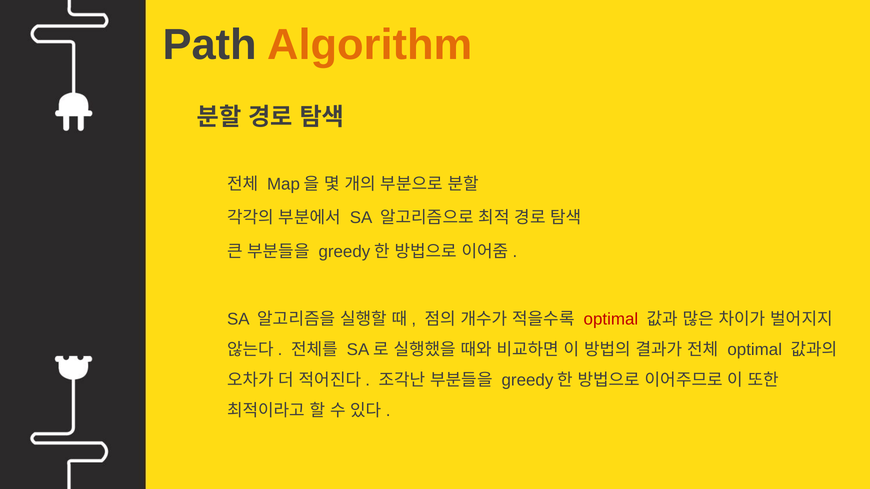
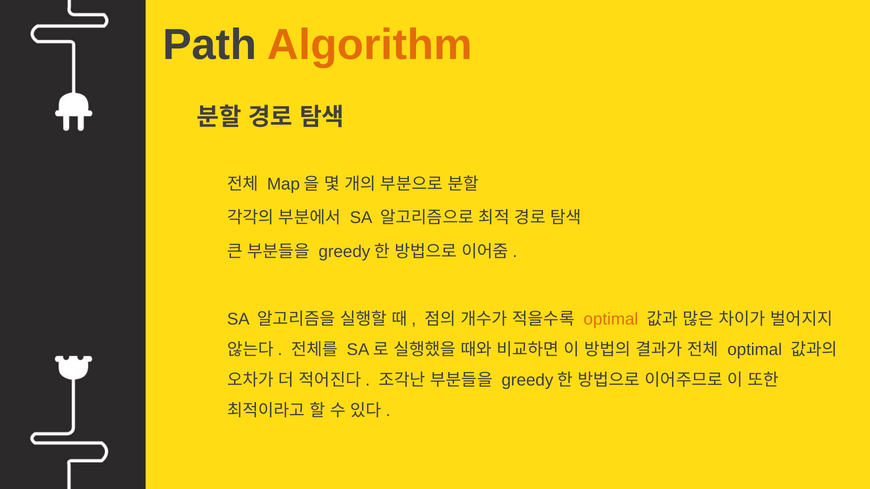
optimal at (611, 319) colour: red -> orange
